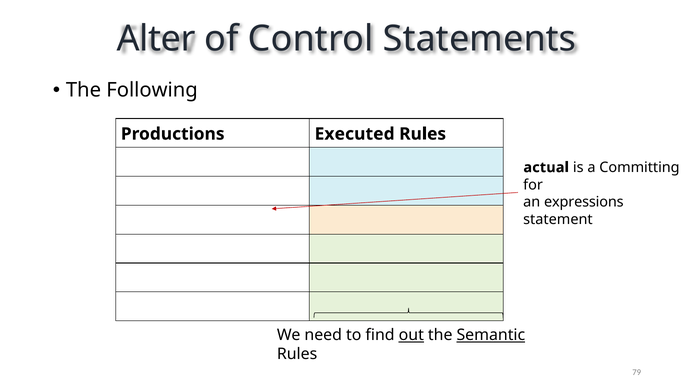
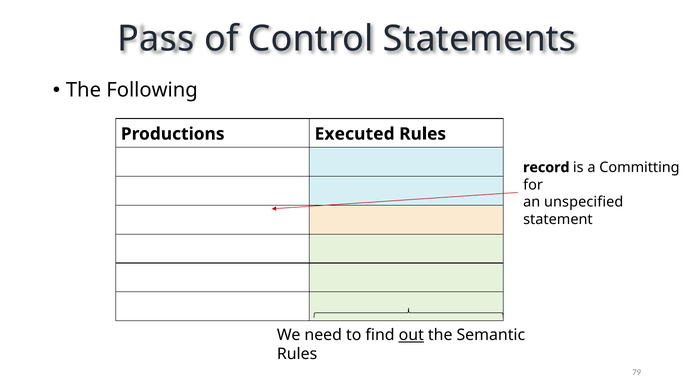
Alter: Alter -> Pass
actual: actual -> record
expressions: expressions -> unspecified
Semantic underline: present -> none
